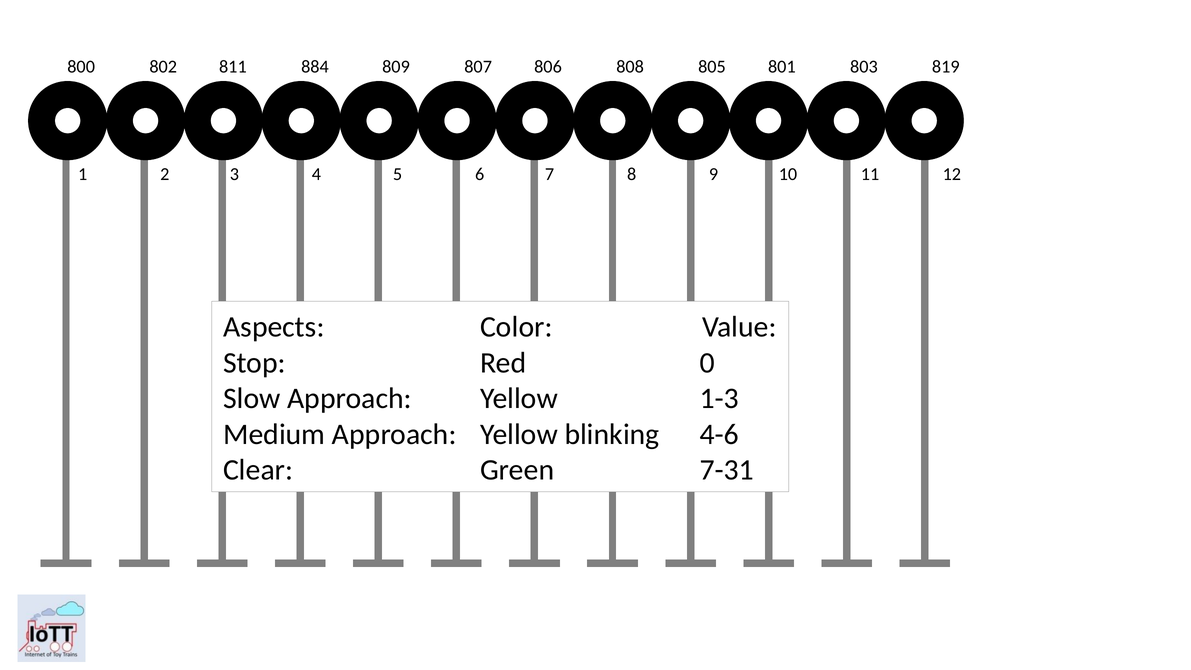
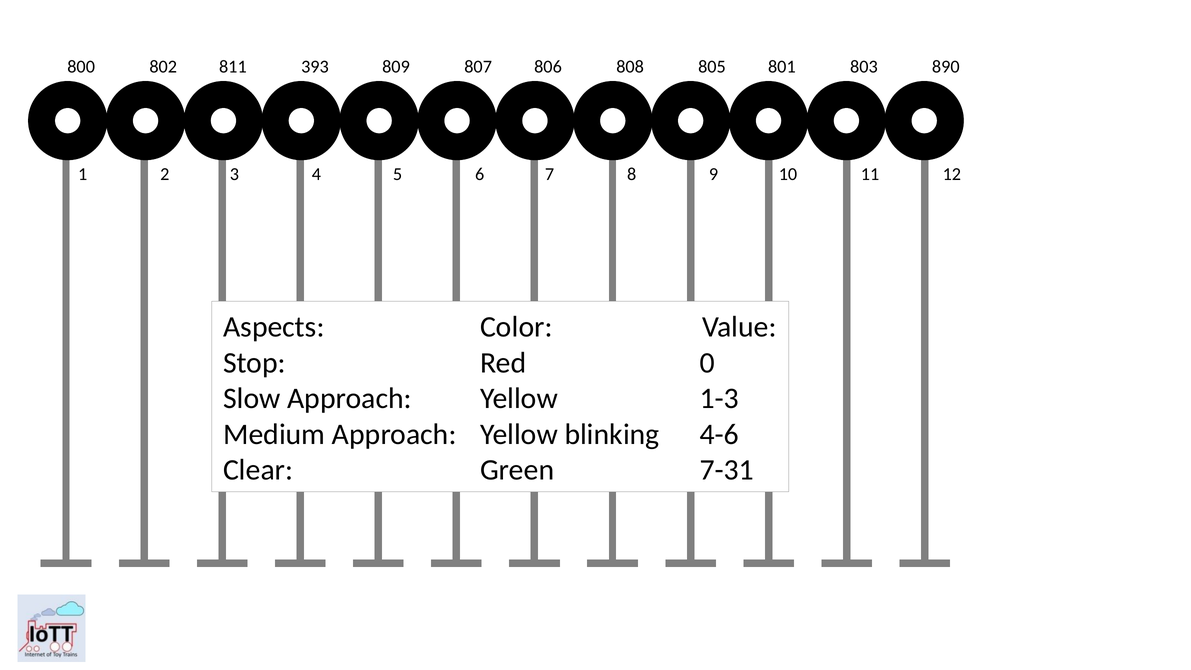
884: 884 -> 393
819: 819 -> 890
